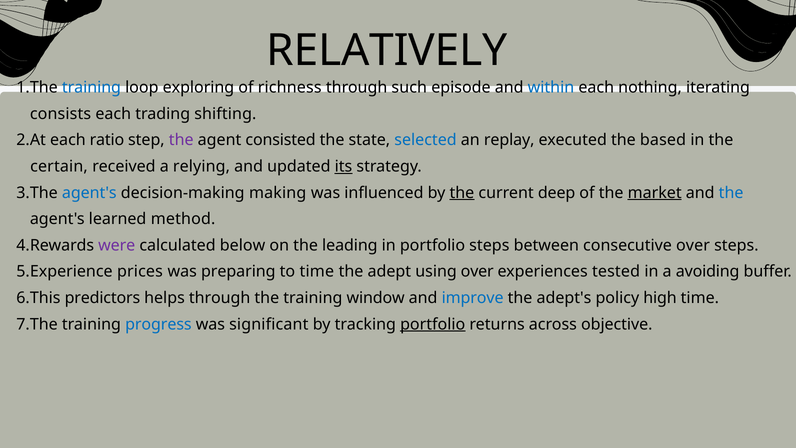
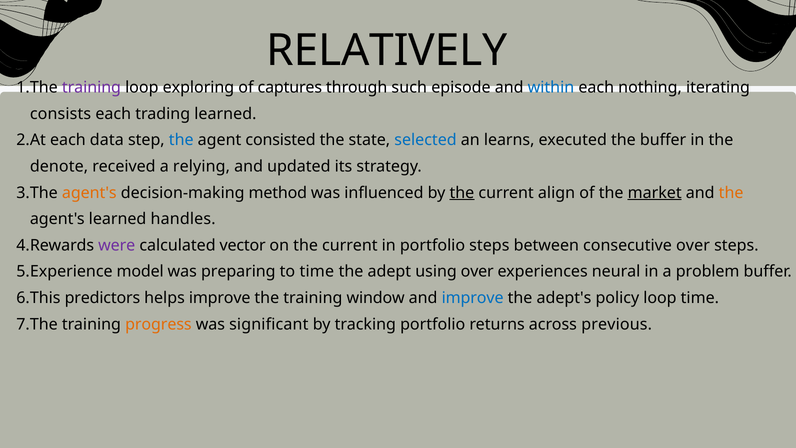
training at (91, 87) colour: blue -> purple
richness: richness -> captures
trading shifting: shifting -> learned
ratio: ratio -> data
the at (181, 140) colour: purple -> blue
replay: replay -> learns
the based: based -> buffer
certain: certain -> denote
its underline: present -> none
agent's at (89, 193) colour: blue -> orange
making: making -> method
deep: deep -> align
the at (731, 193) colour: blue -> orange
method: method -> handles
below: below -> vector
on the leading: leading -> current
prices: prices -> model
tested: tested -> neural
avoiding: avoiding -> problem
helps through: through -> improve
policy high: high -> loop
progress colour: blue -> orange
portfolio at (433, 324) underline: present -> none
objective: objective -> previous
